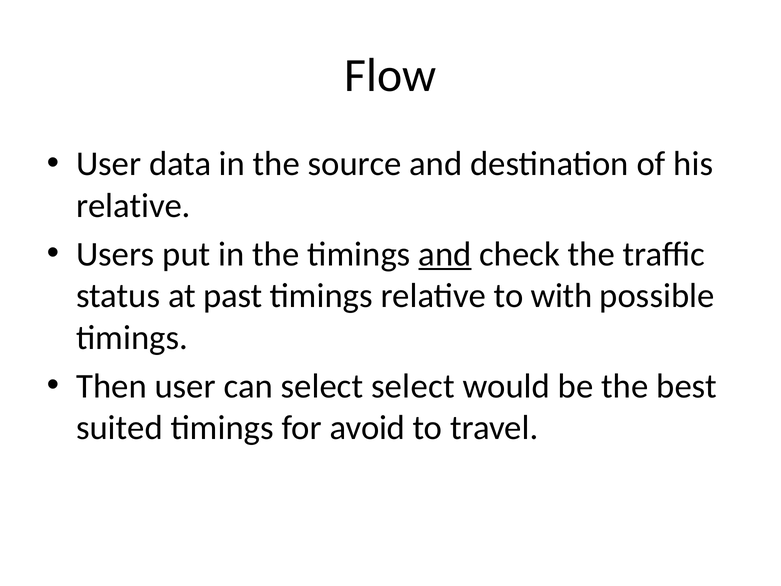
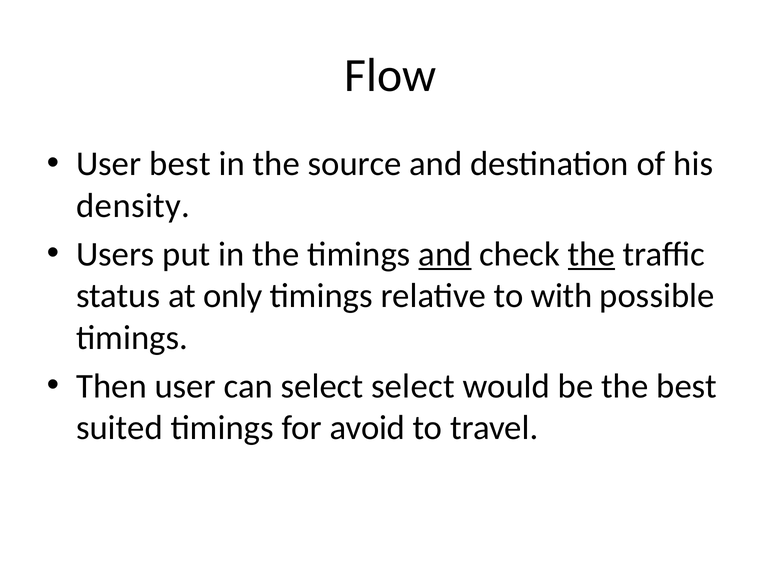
User data: data -> best
relative at (133, 206): relative -> density
the at (591, 254) underline: none -> present
past: past -> only
